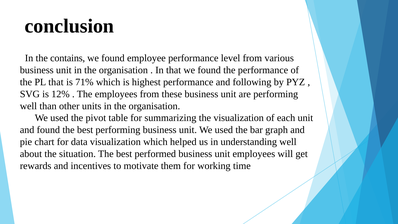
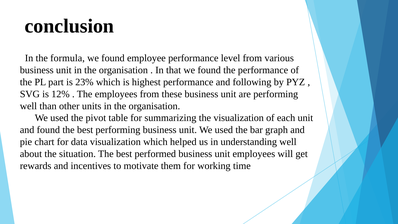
contains: contains -> formula
PL that: that -> part
71%: 71% -> 23%
